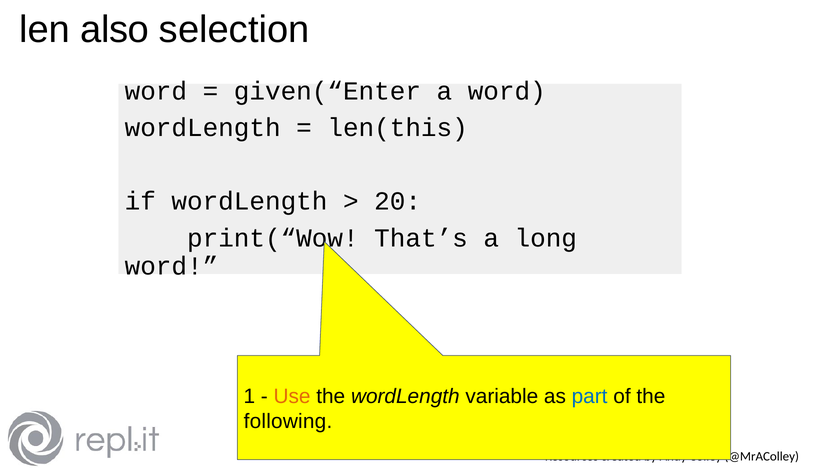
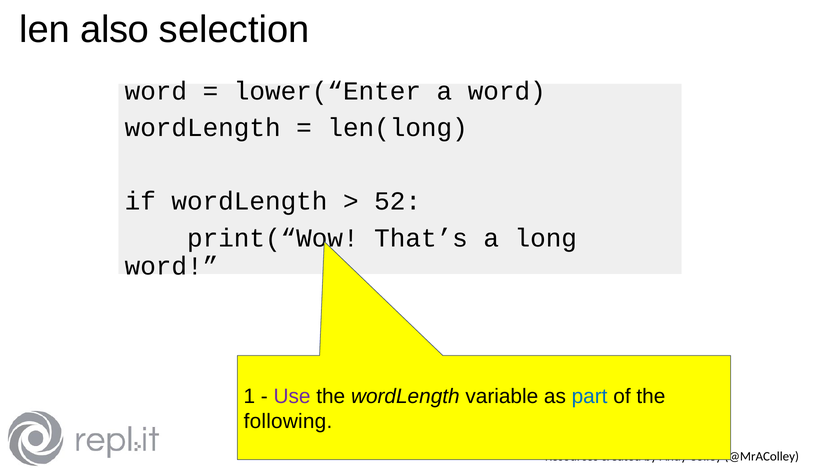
given(“Enter: given(“Enter -> lower(“Enter
len(this: len(this -> len(long
20: 20 -> 52
Use colour: orange -> purple
